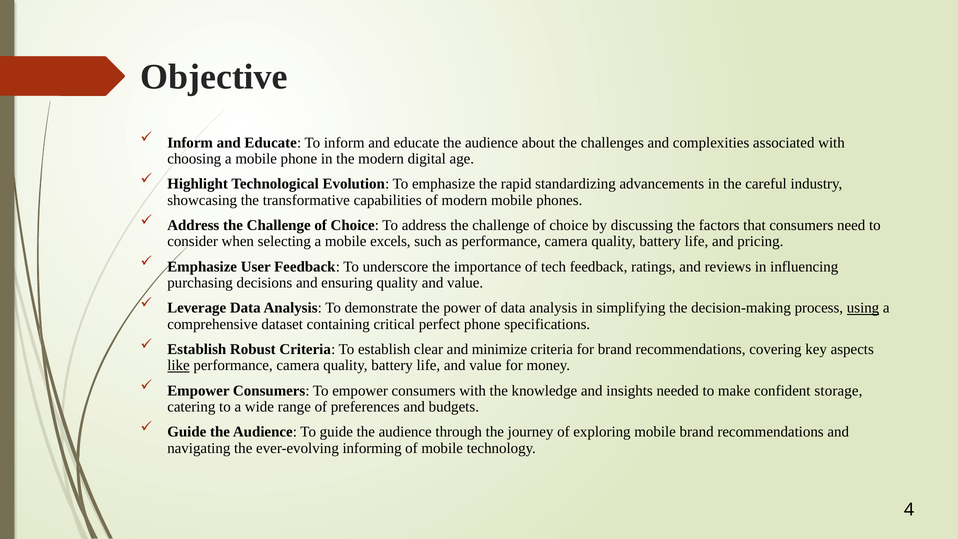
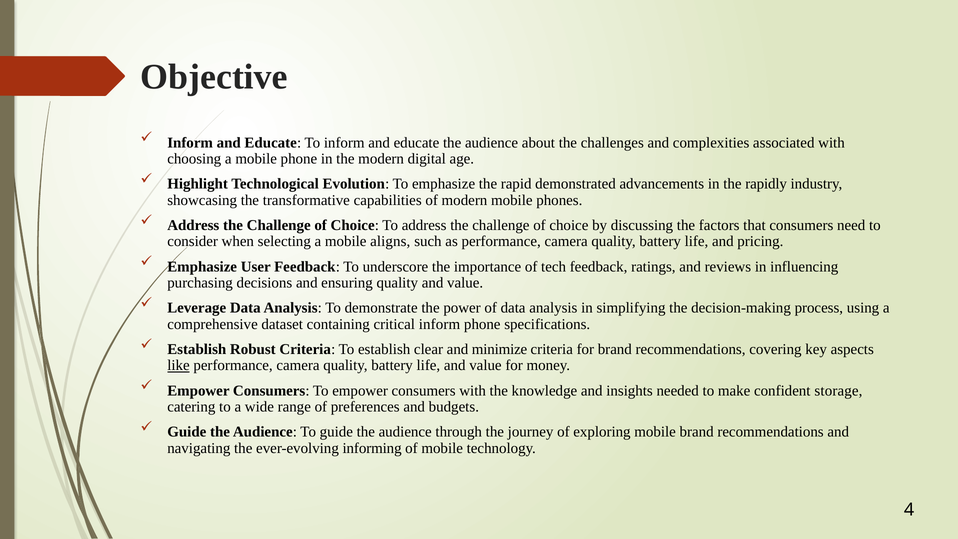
standardizing: standardizing -> demonstrated
careful: careful -> rapidly
excels: excels -> aligns
using underline: present -> none
critical perfect: perfect -> inform
